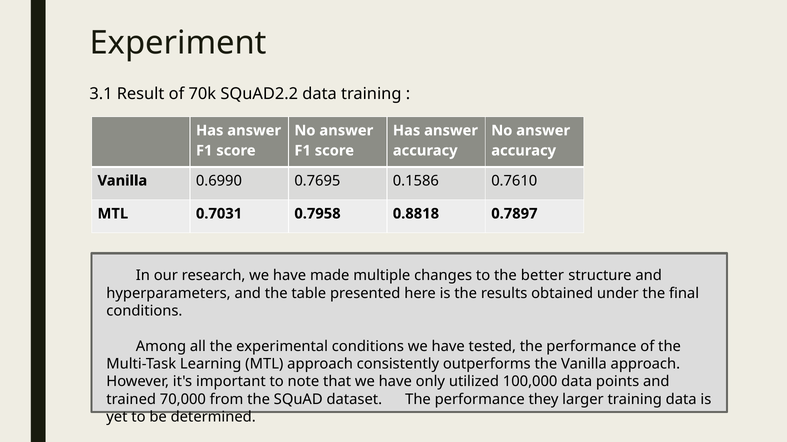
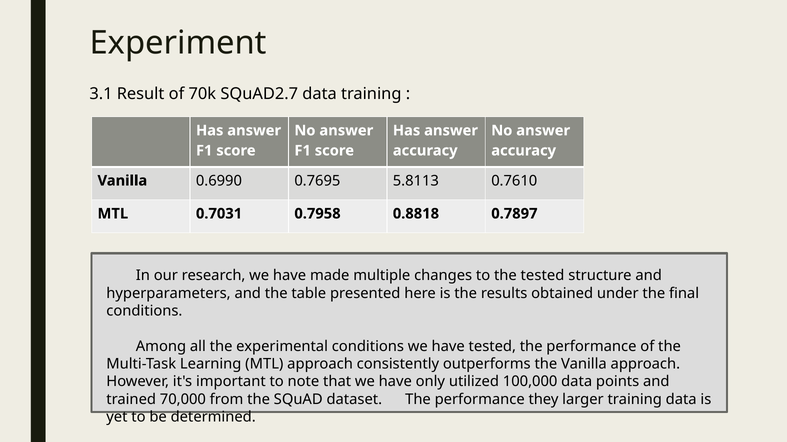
SQuAD2.2: SQuAD2.2 -> SQuAD2.7
0.1586: 0.1586 -> 5.8113
the better: better -> tested
